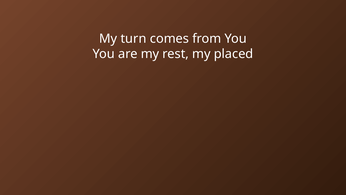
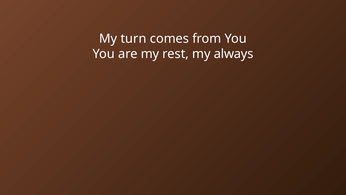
placed: placed -> always
